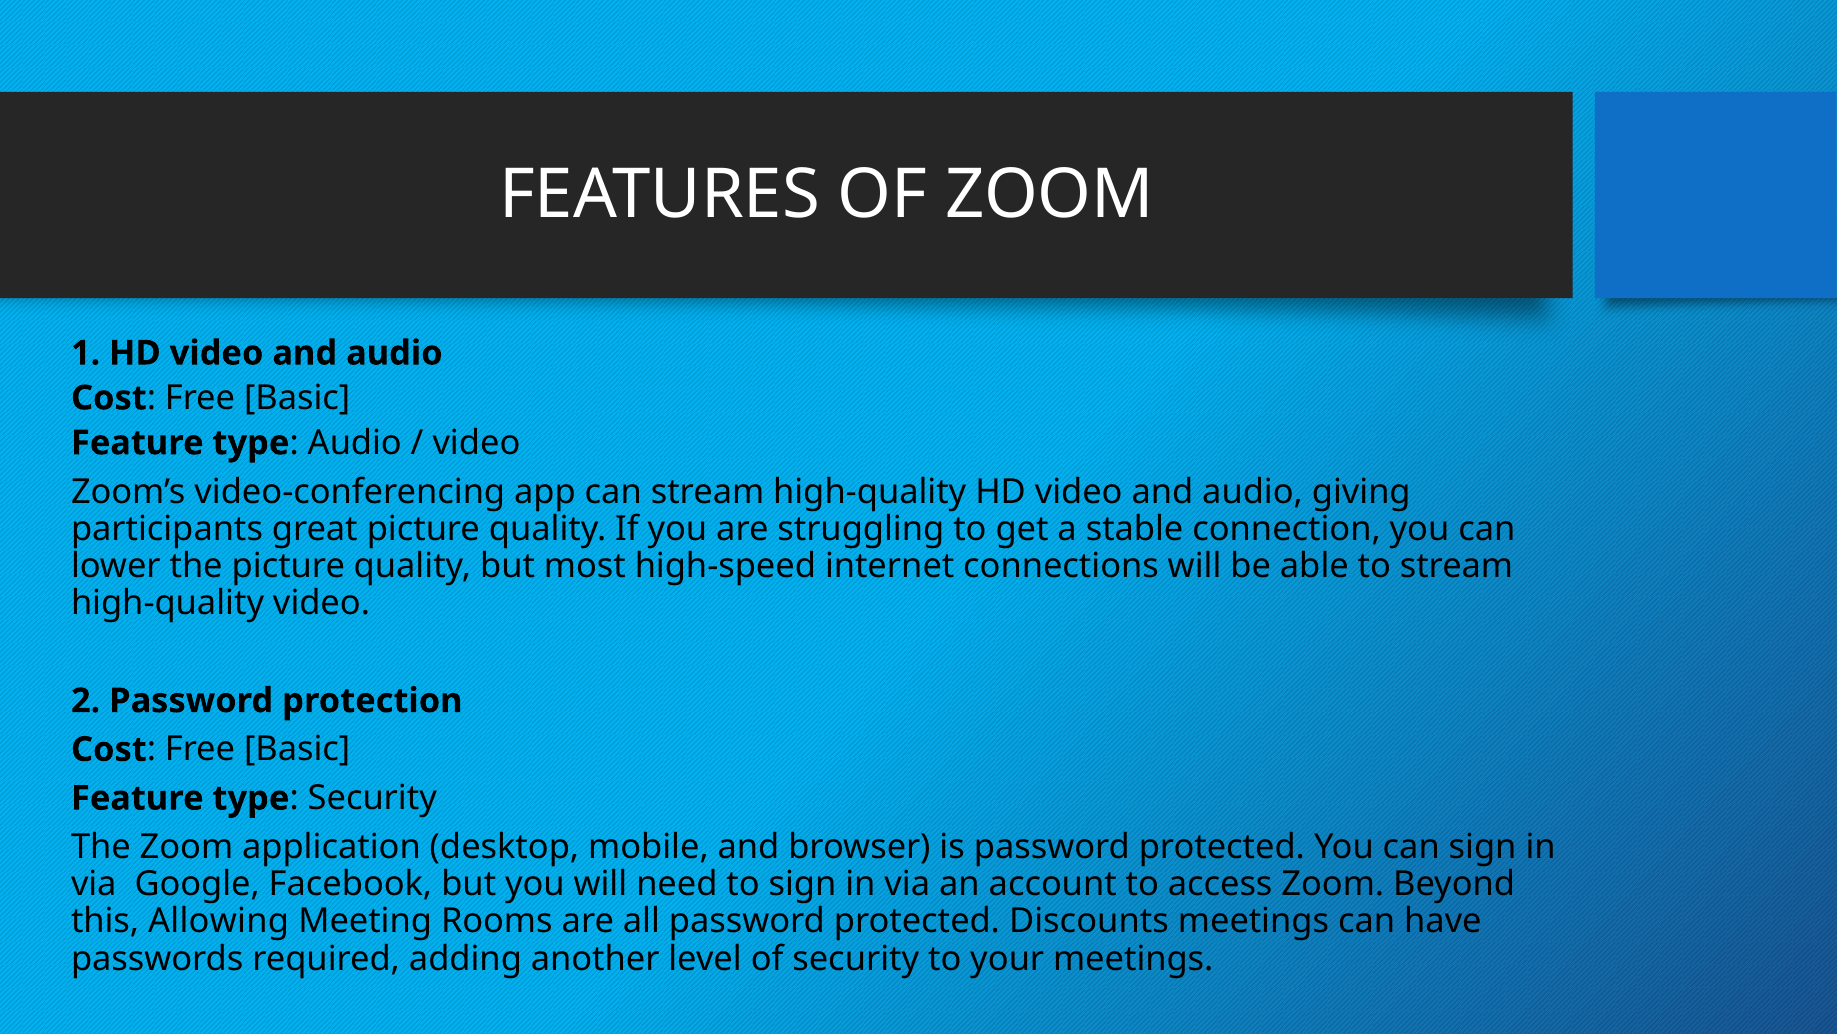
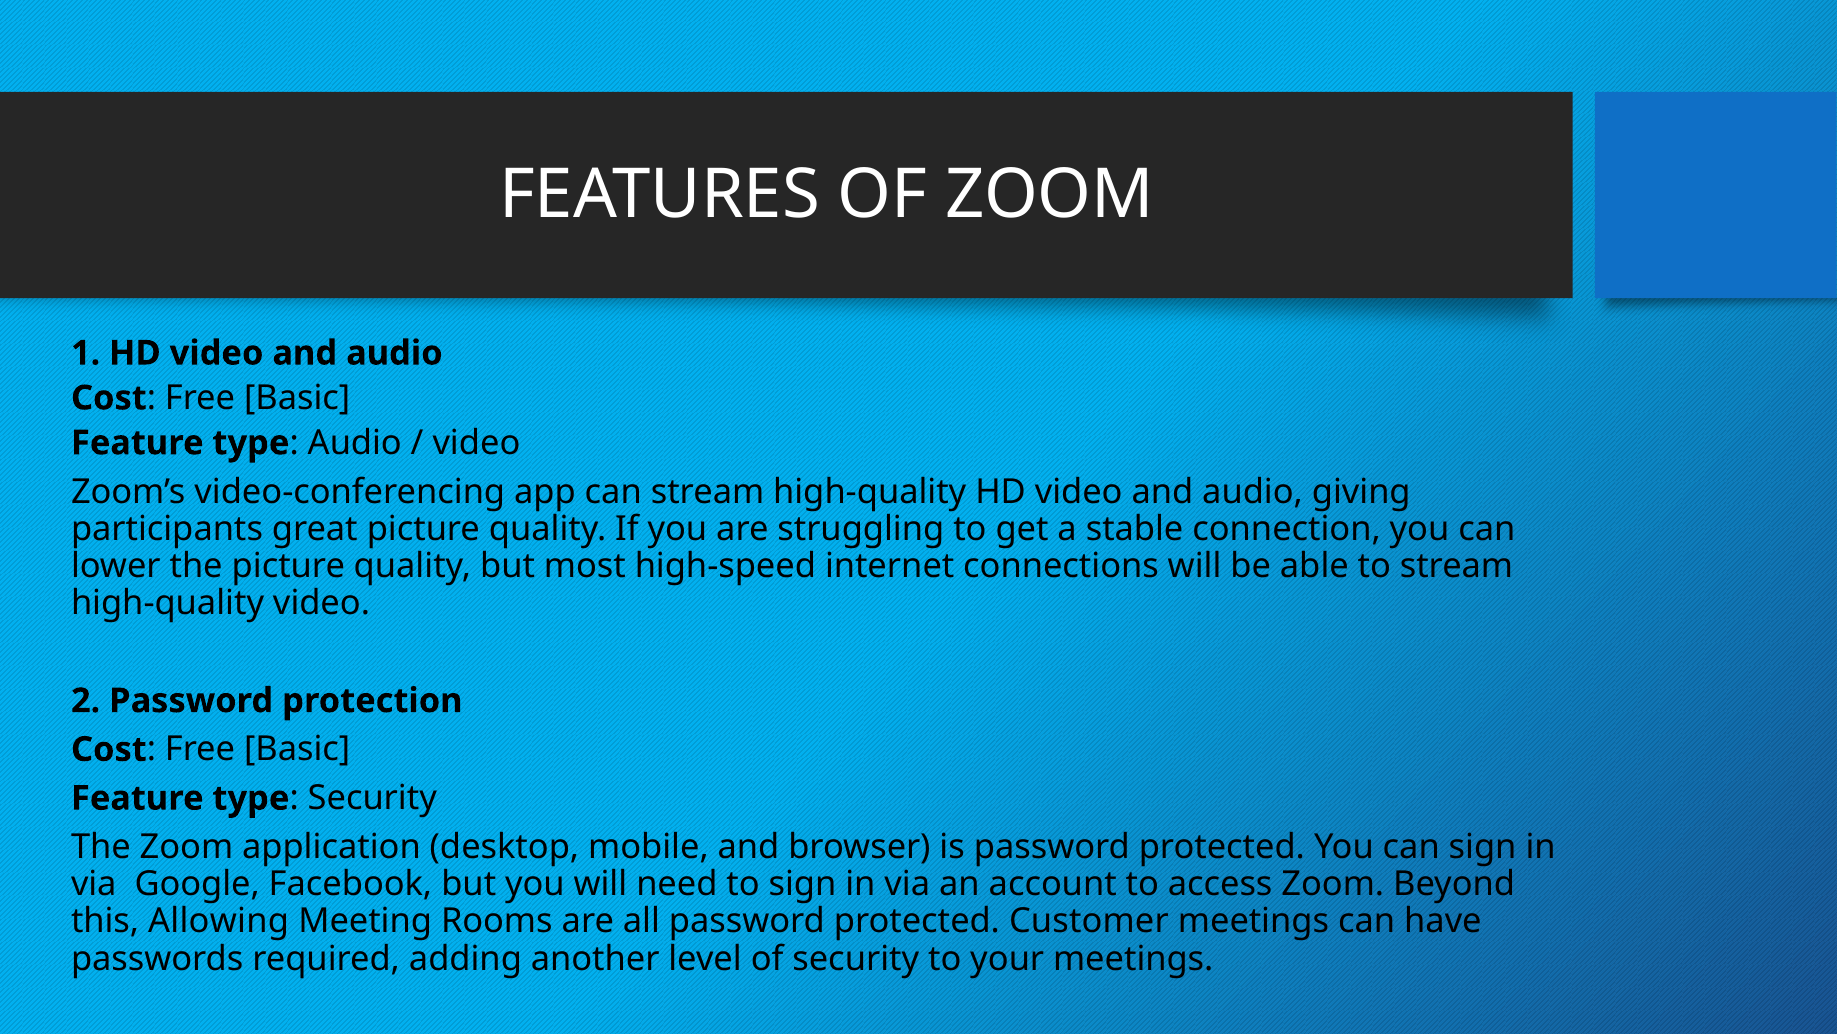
Discounts: Discounts -> Customer
